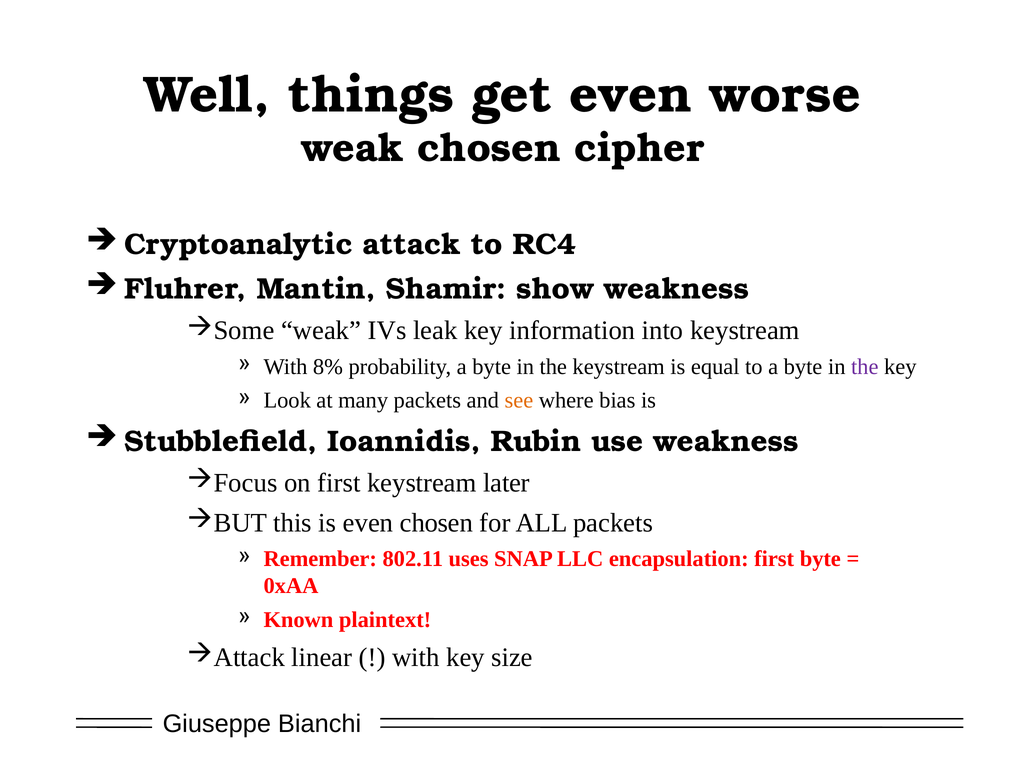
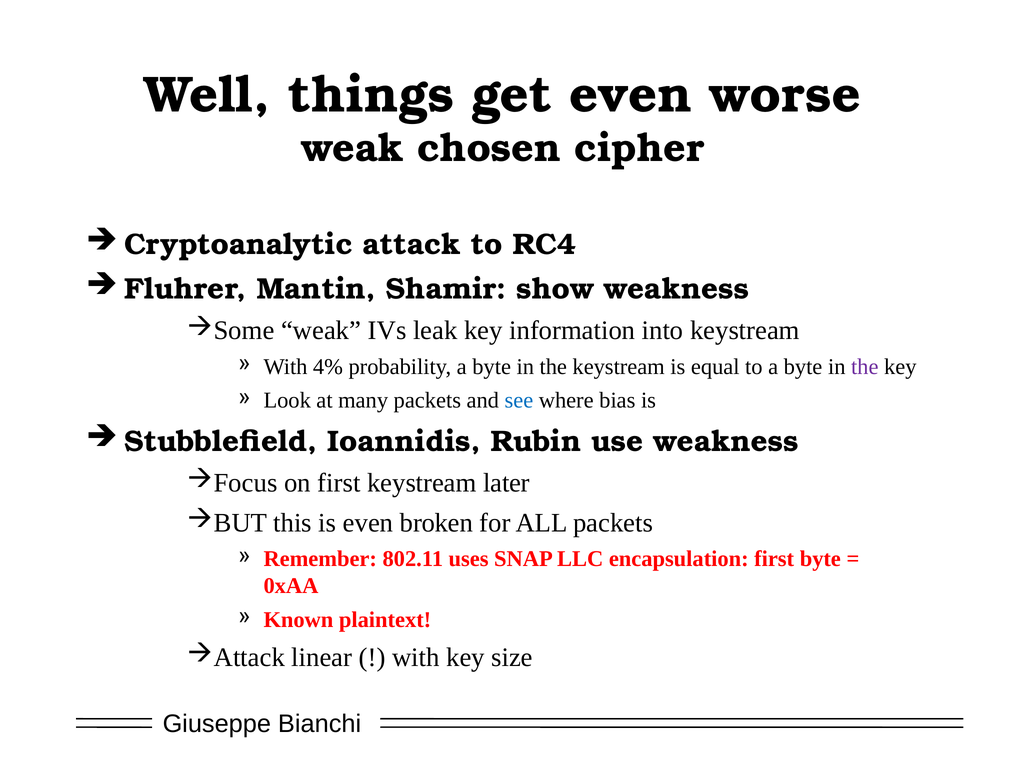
8%: 8% -> 4%
see colour: orange -> blue
even chosen: chosen -> broken
